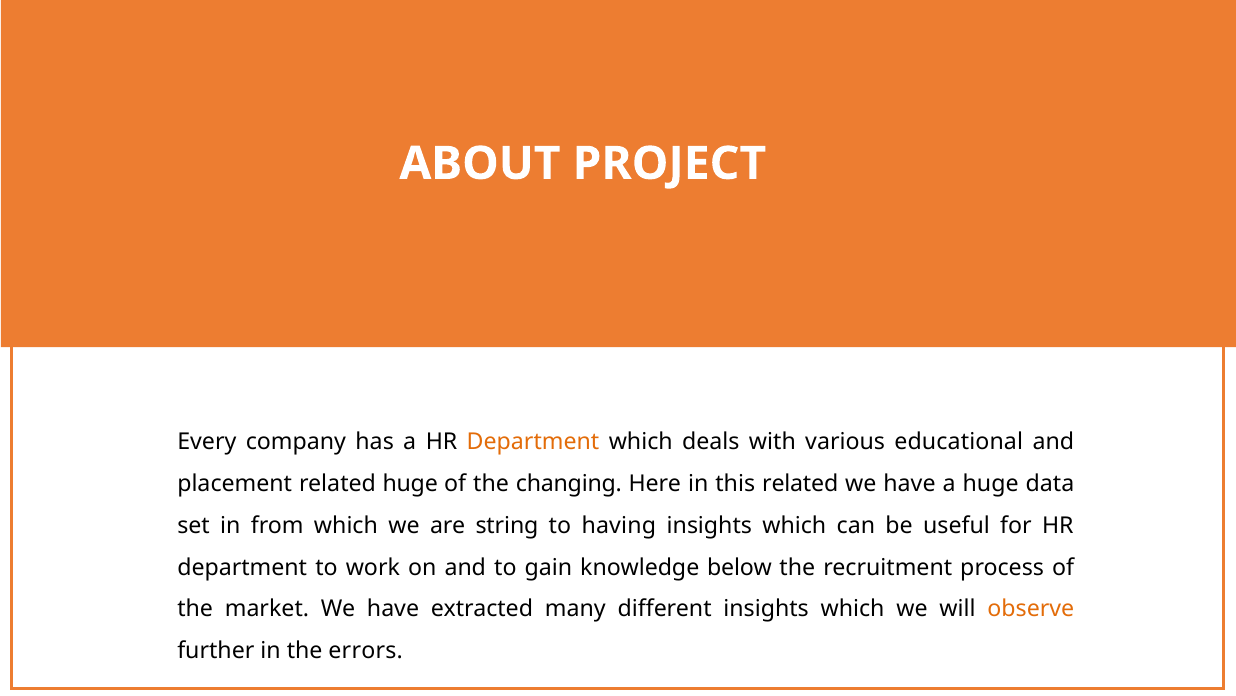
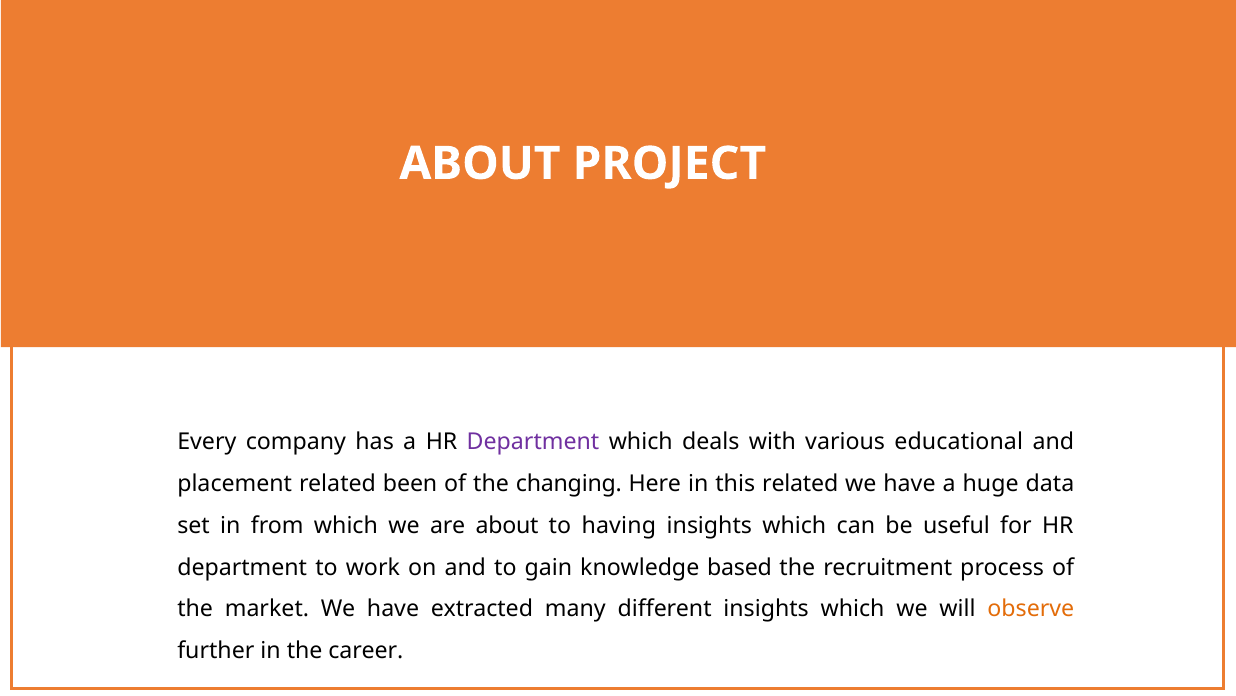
Department at (533, 442) colour: orange -> purple
related huge: huge -> been
are string: string -> about
below: below -> based
errors: errors -> career
